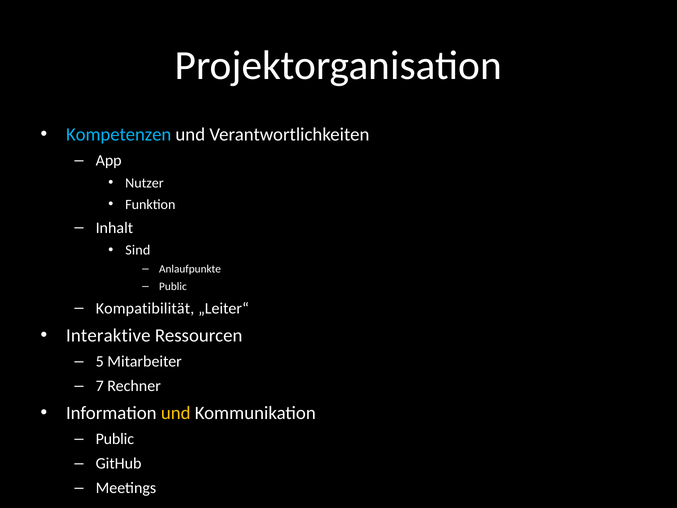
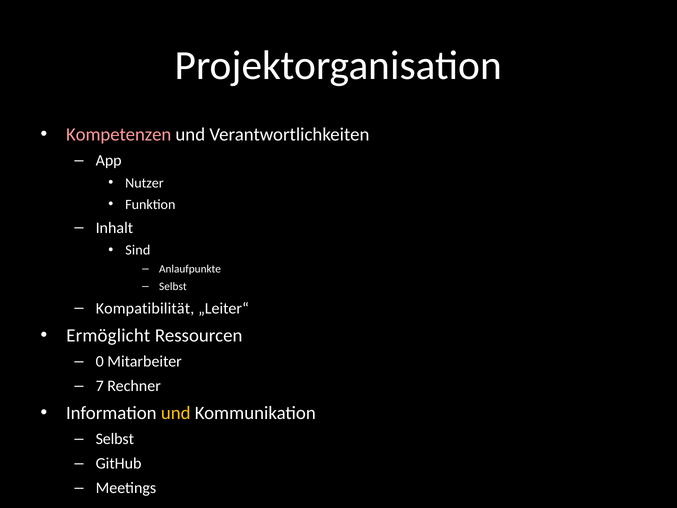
Kompetenzen colour: light blue -> pink
Public at (173, 286): Public -> Selbst
Interaktive: Interaktive -> Ermöglicht
5: 5 -> 0
Public at (115, 439): Public -> Selbst
